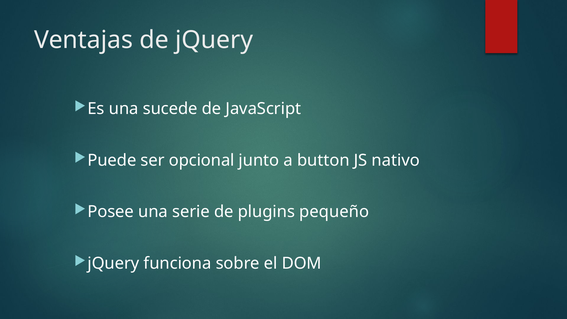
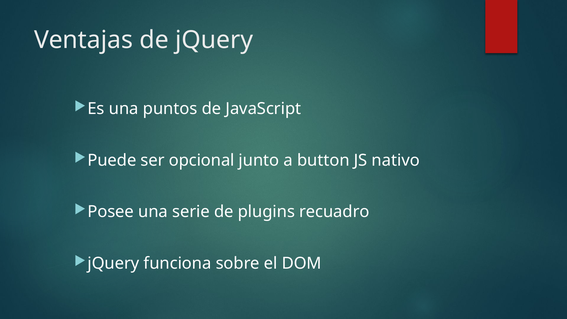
sucede: sucede -> puntos
pequeño: pequeño -> recuadro
